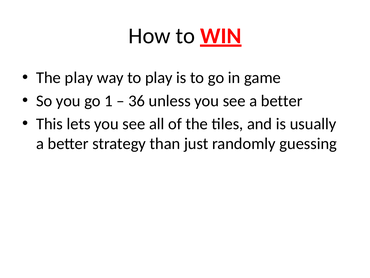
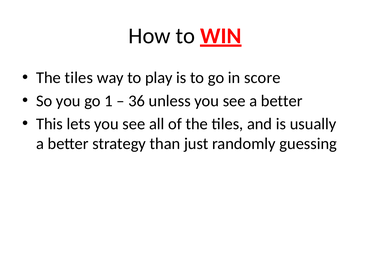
play at (79, 78): play -> tiles
game: game -> score
